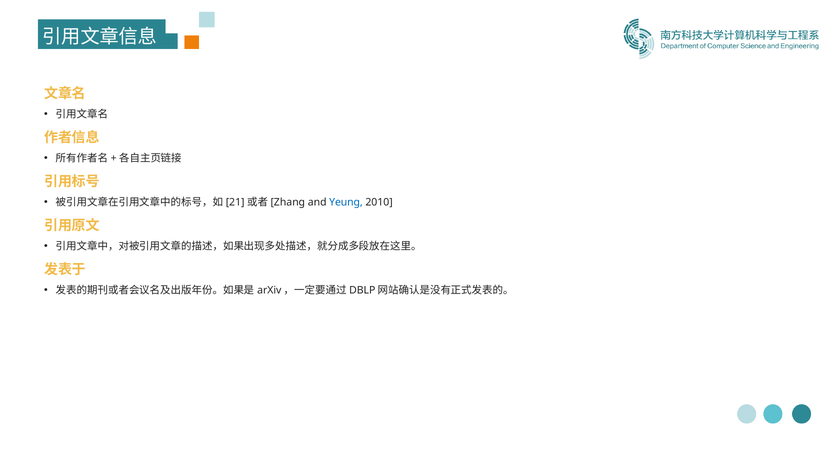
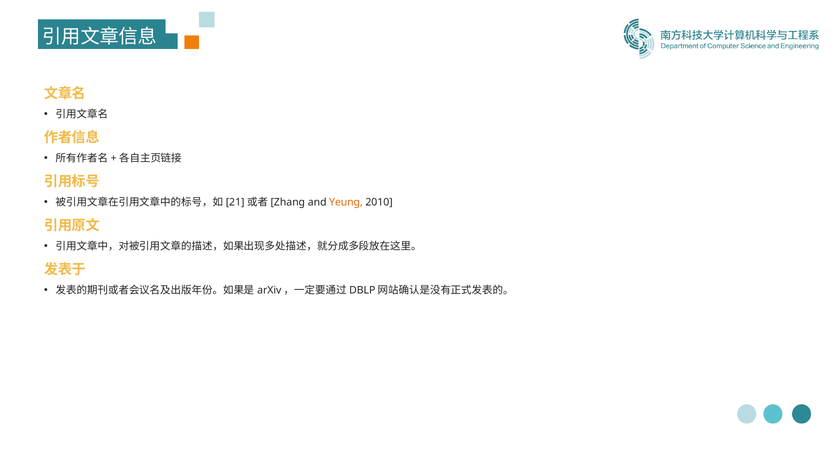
Yeung colour: blue -> orange
